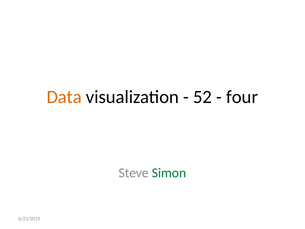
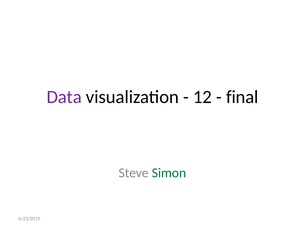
Data colour: orange -> purple
52: 52 -> 12
four: four -> final
